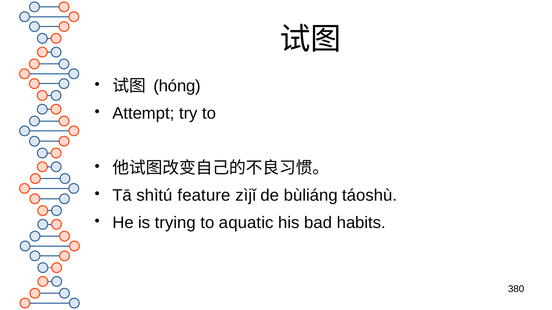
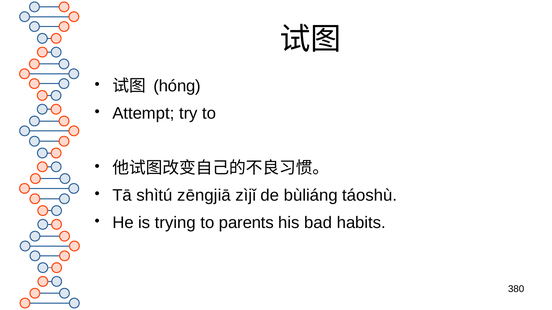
feature: feature -> zēngjiā
aquatic: aquatic -> parents
